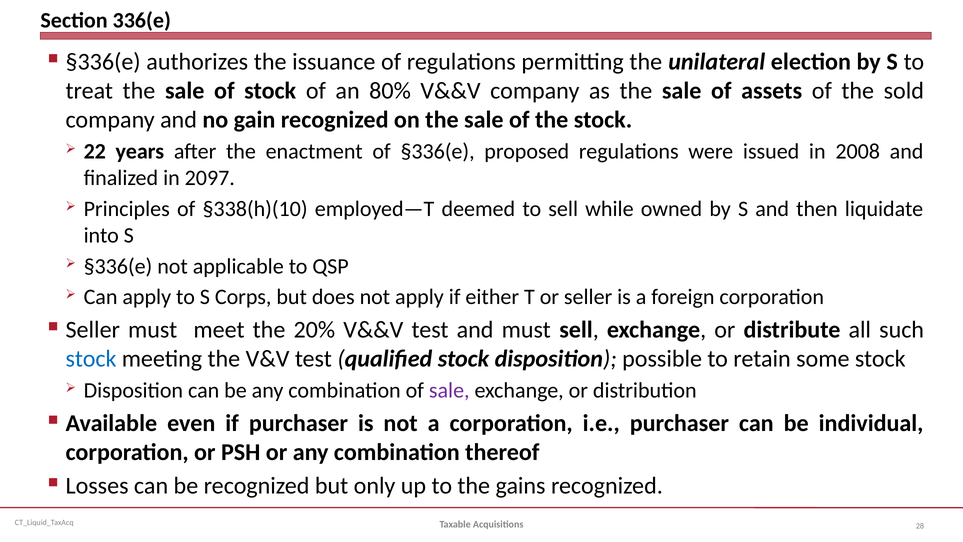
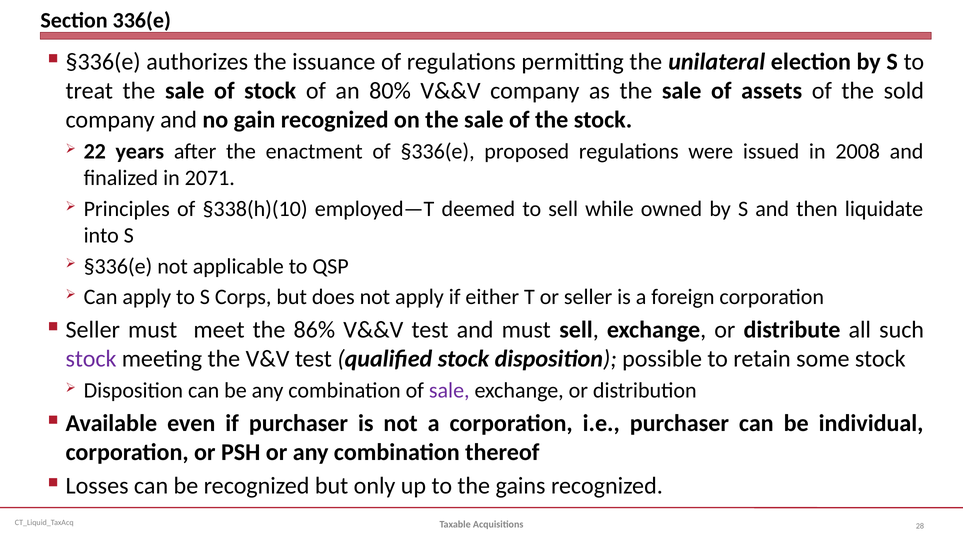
2097: 2097 -> 2071
20%: 20% -> 86%
stock at (91, 358) colour: blue -> purple
